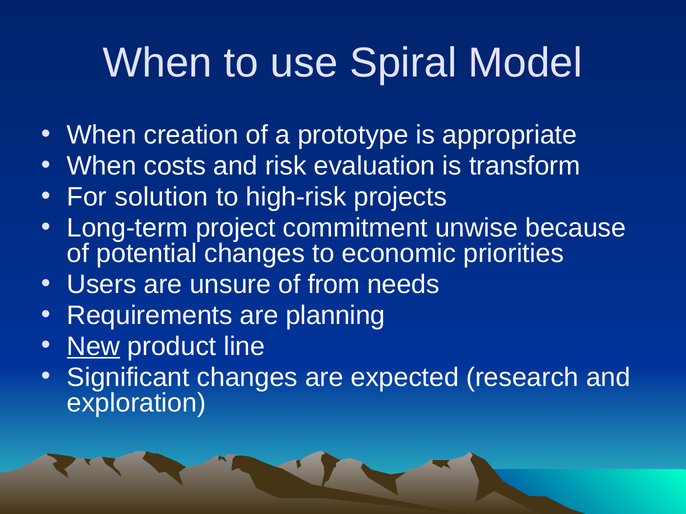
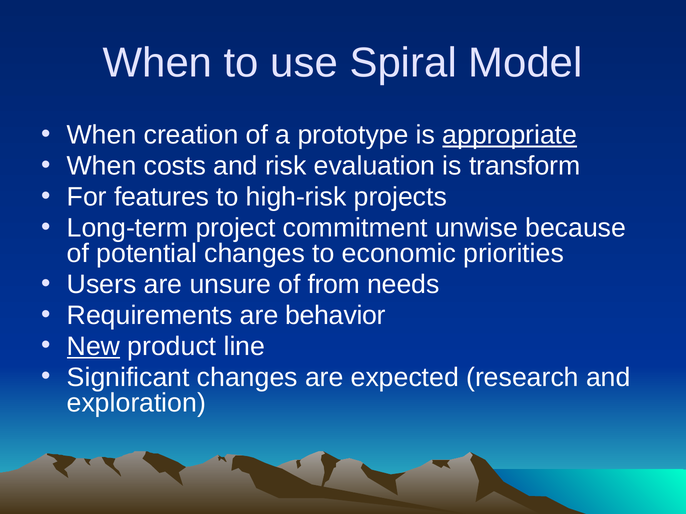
appropriate underline: none -> present
solution: solution -> features
planning: planning -> behavior
